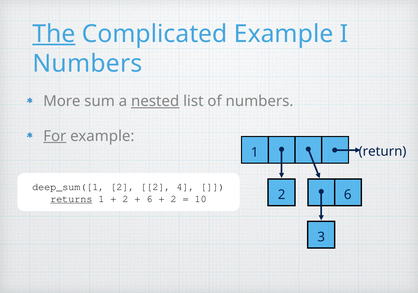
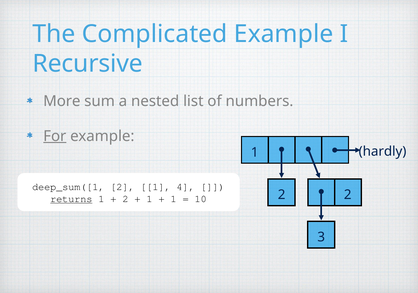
The underline: present -> none
Numbers at (87, 64): Numbers -> Recursive
nested underline: present -> none
return: return -> hardly
2 2: 2 -> 1
2 6: 6 -> 2
6 at (150, 199): 6 -> 1
2 at (174, 199): 2 -> 1
